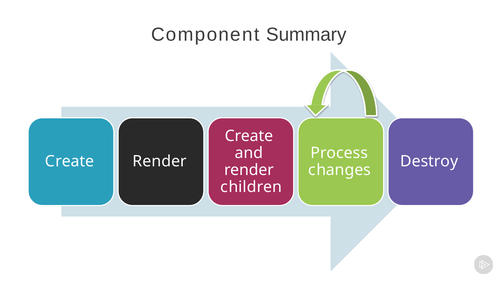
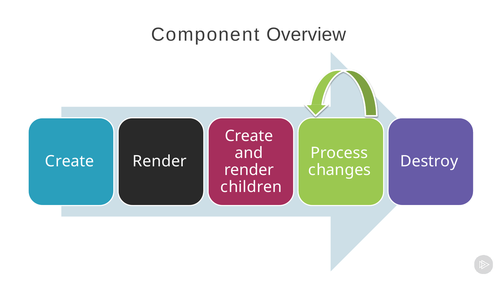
Summary: Summary -> Overview
